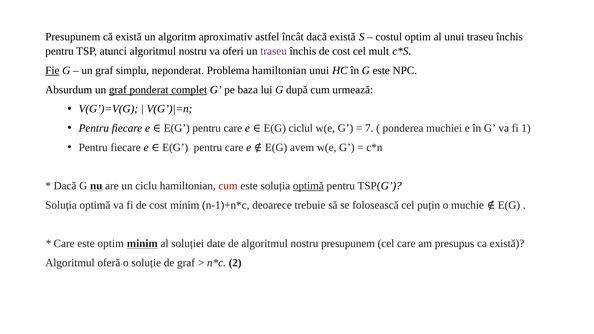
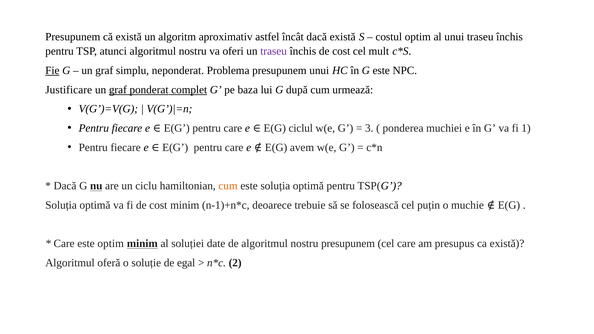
Problema hamiltonian: hamiltonian -> presupunem
Absurdum: Absurdum -> Justificare
7: 7 -> 3
cum at (228, 186) colour: red -> orange
optimă at (308, 186) underline: present -> none
de graf: graf -> egal
